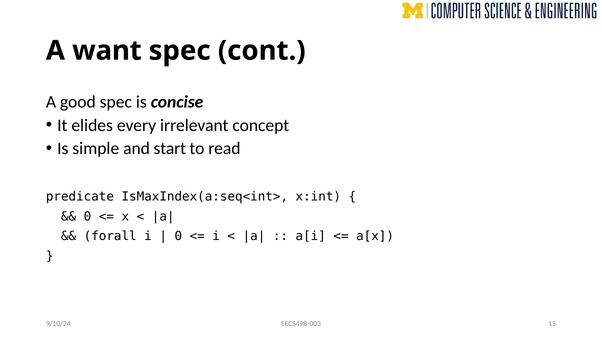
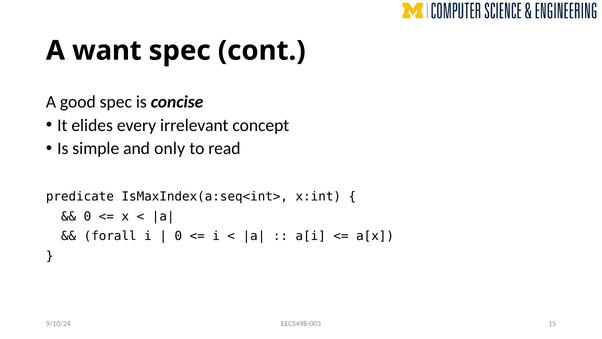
start: start -> only
